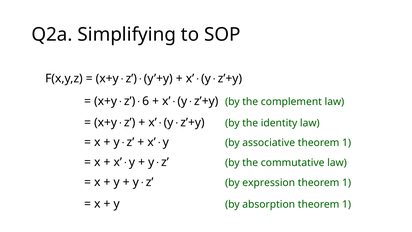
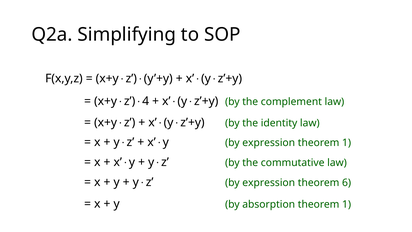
6: 6 -> 4
y by associative: associative -> expression
1 at (347, 182): 1 -> 6
